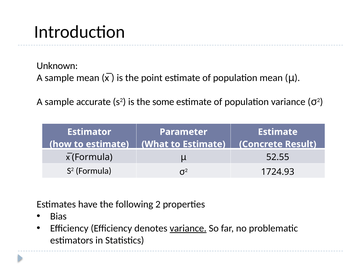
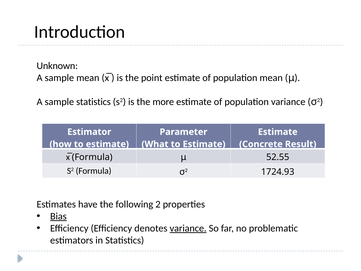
sample accurate: accurate -> statistics
some: some -> more
Bias underline: none -> present
